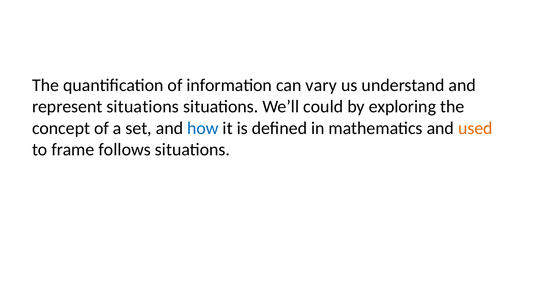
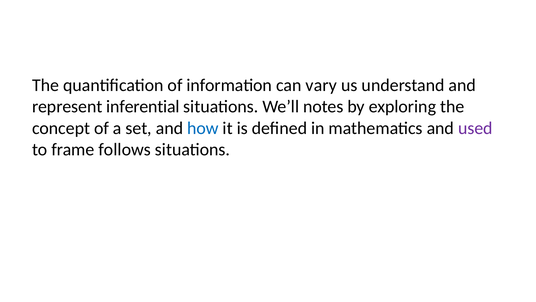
represent situations: situations -> inferential
could: could -> notes
used colour: orange -> purple
